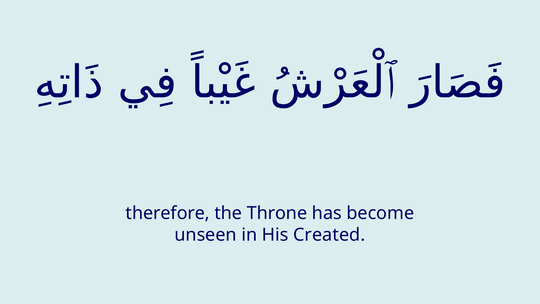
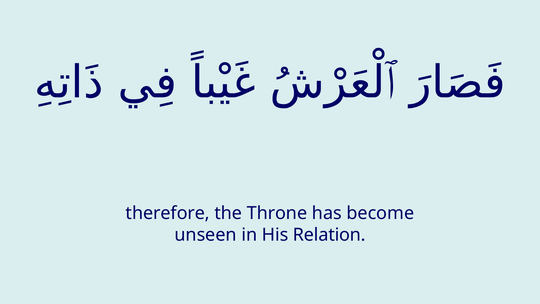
Created: Created -> Relation
